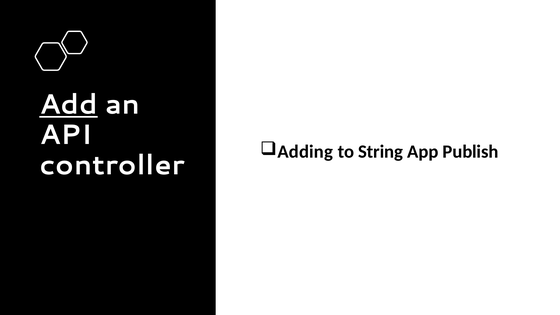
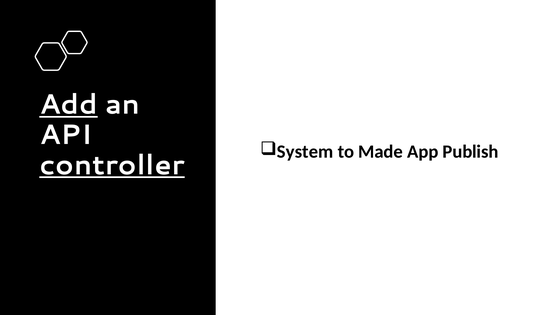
Adding: Adding -> System
String: String -> Made
controller underline: none -> present
